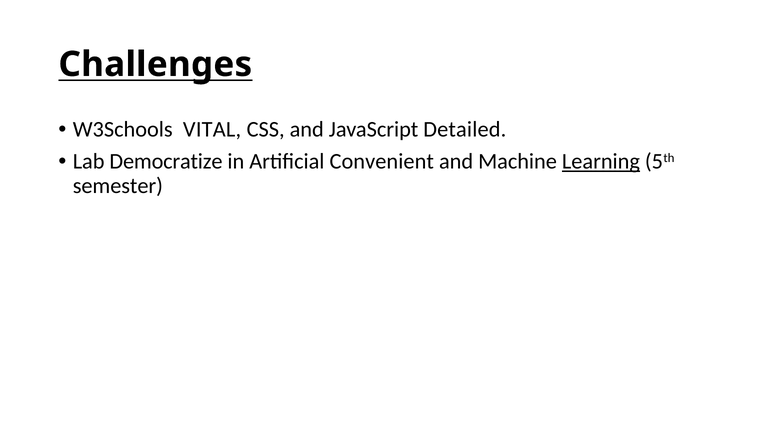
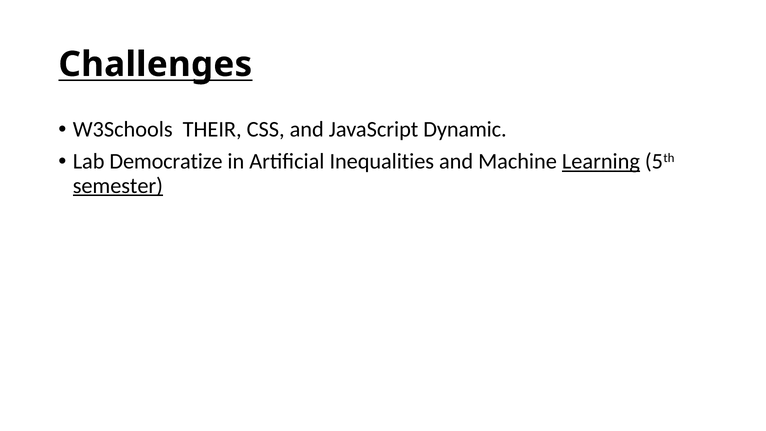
VITAL: VITAL -> THEIR
Detailed: Detailed -> Dynamic
Convenient: Convenient -> Inequalities
semester underline: none -> present
